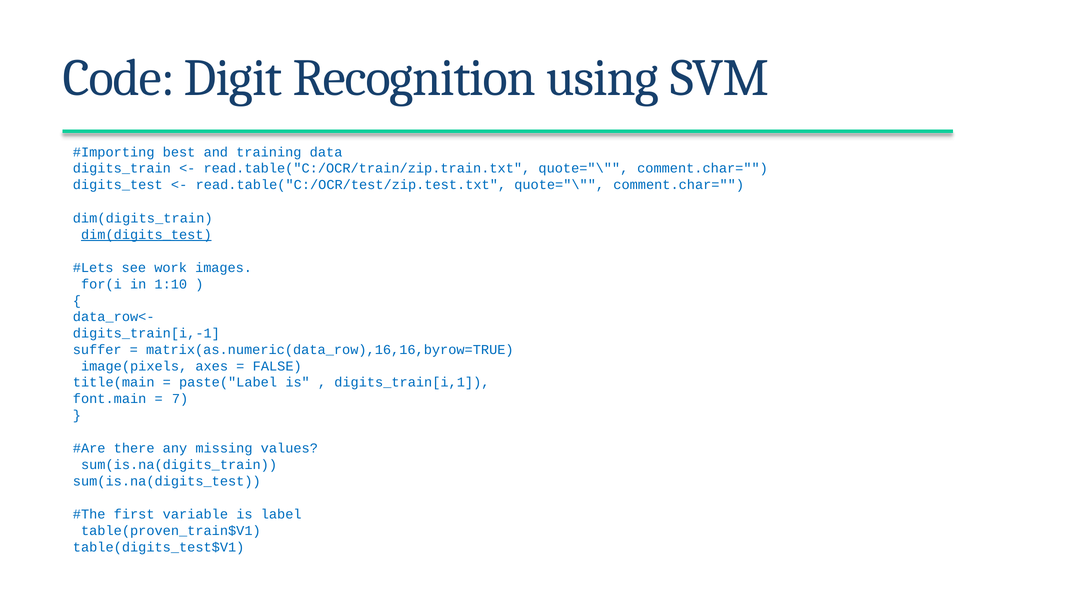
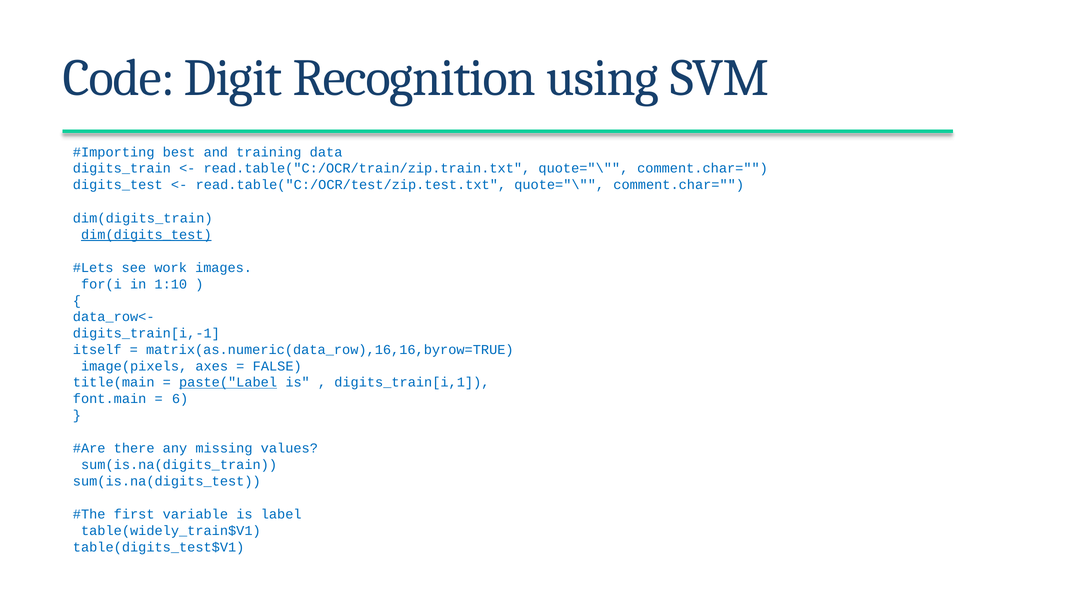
suffer: suffer -> itself
paste("Label underline: none -> present
7: 7 -> 6
table(proven_train$V1: table(proven_train$V1 -> table(widely_train$V1
